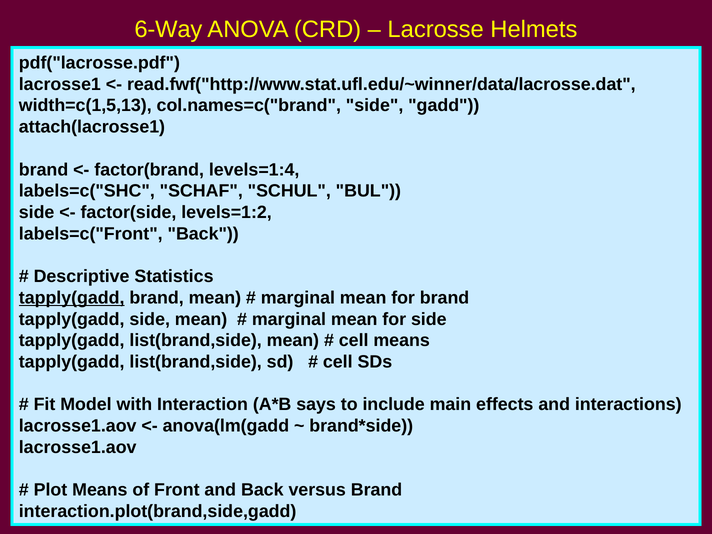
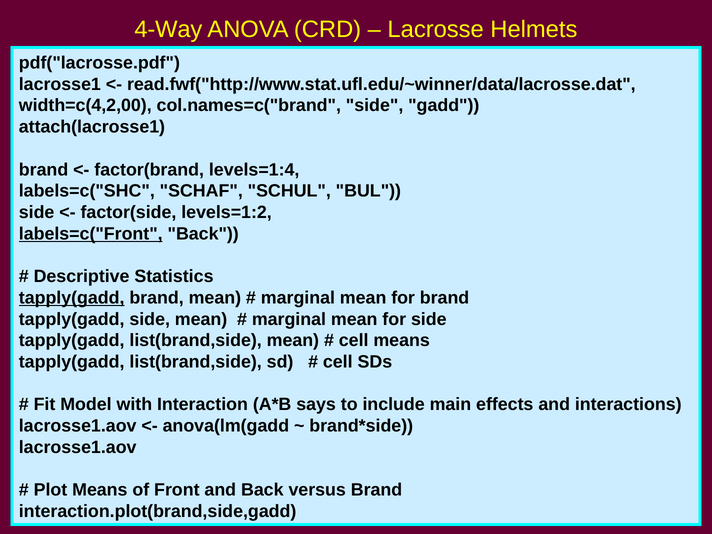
6-Way: 6-Way -> 4-Way
width=c(1,5,13: width=c(1,5,13 -> width=c(4,2,00
labels=c("Front underline: none -> present
